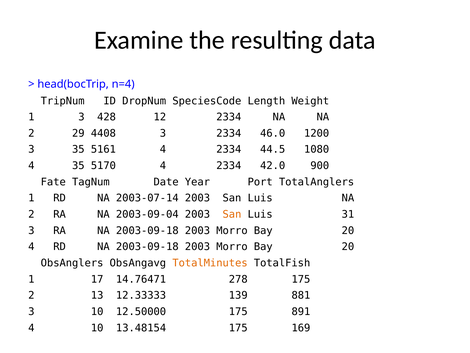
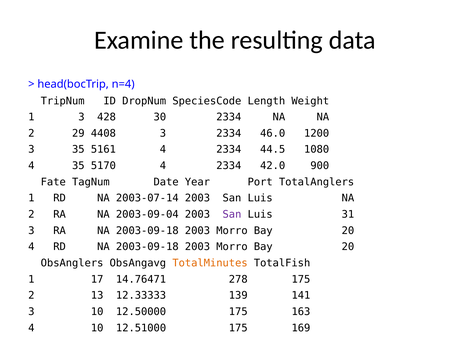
12: 12 -> 30
San at (232, 214) colour: orange -> purple
881: 881 -> 141
891: 891 -> 163
13.48154: 13.48154 -> 12.51000
